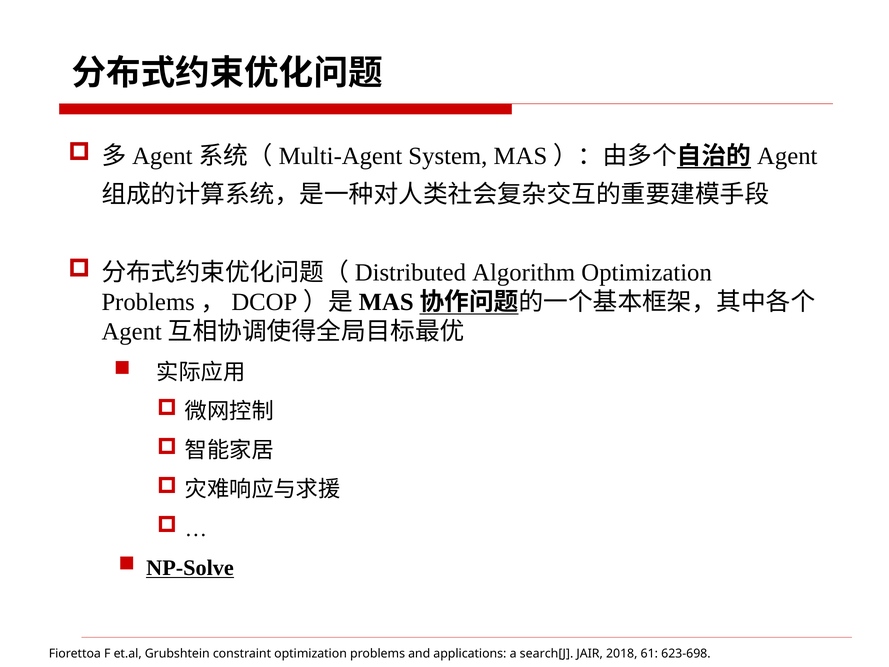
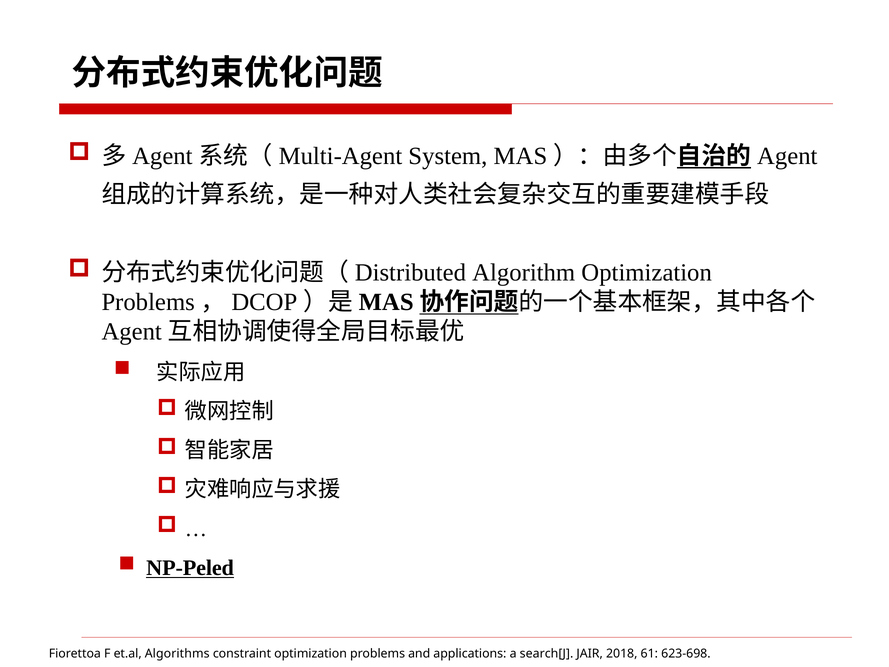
NP-Solve: NP-Solve -> NP-Peled
Grubshtein: Grubshtein -> Algorithms
